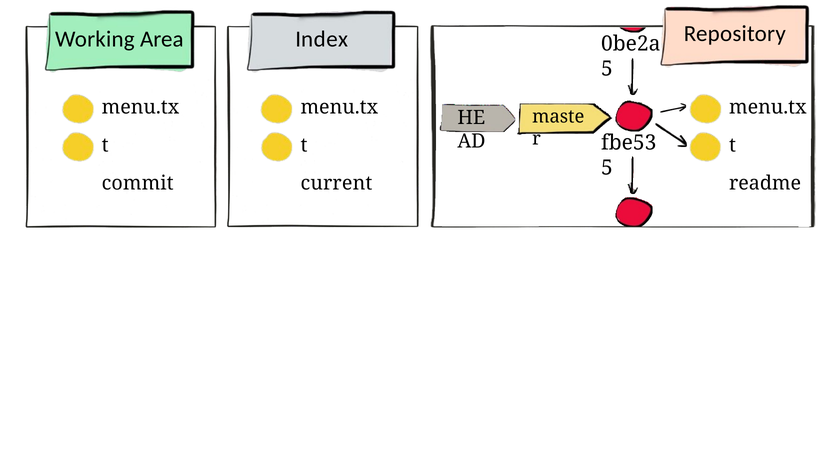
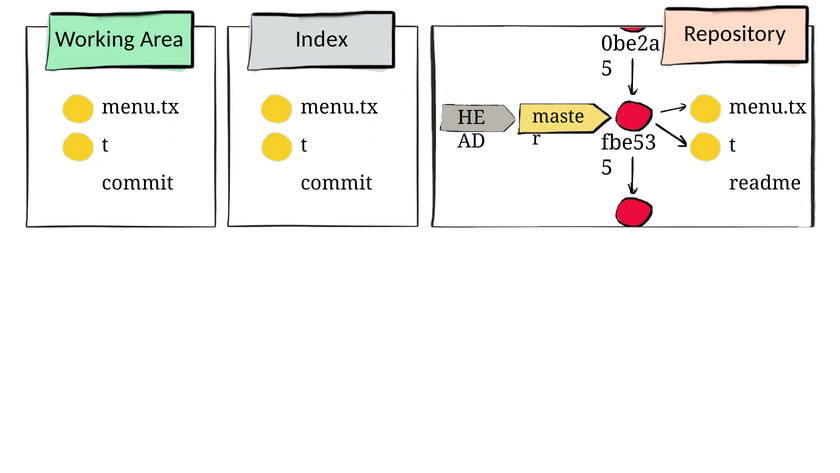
current at (336, 183): current -> commit
